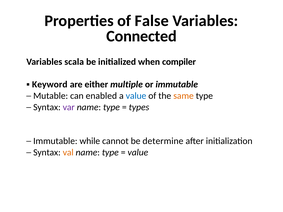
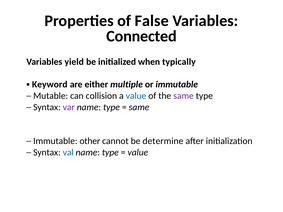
scala: scala -> yield
compiler: compiler -> typically
enabled: enabled -> collision
same at (184, 96) colour: orange -> purple
types at (139, 107): types -> same
while: while -> other
val colour: orange -> blue
